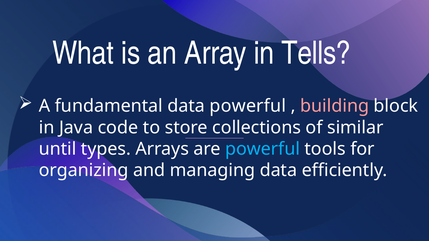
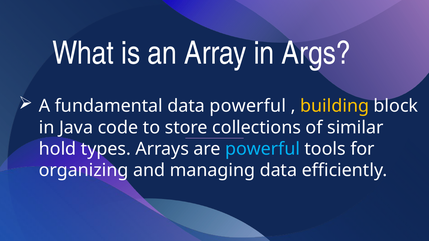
Tells: Tells -> Args
building colour: pink -> yellow
until: until -> hold
